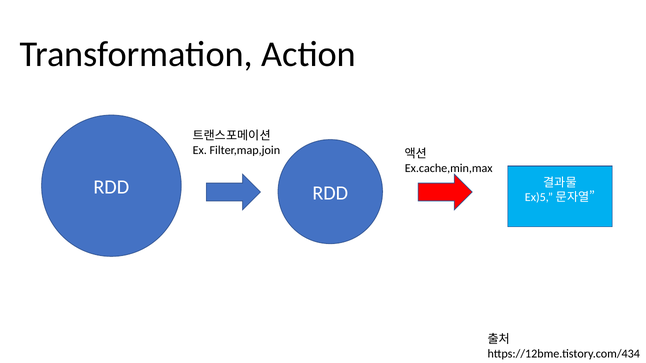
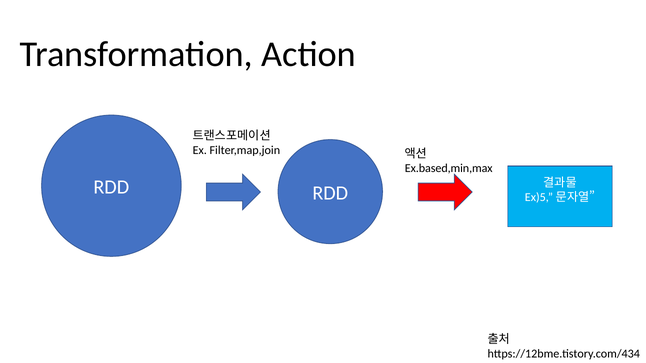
Ex.cache,min,max: Ex.cache,min,max -> Ex.based,min,max
